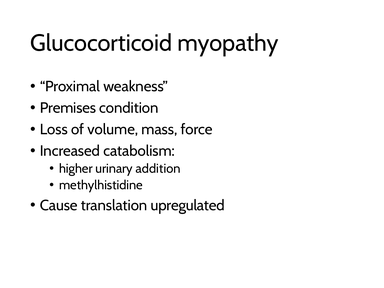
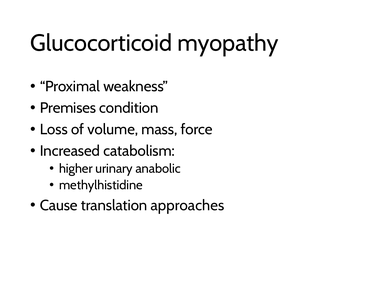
addition: addition -> anabolic
upregulated: upregulated -> approaches
